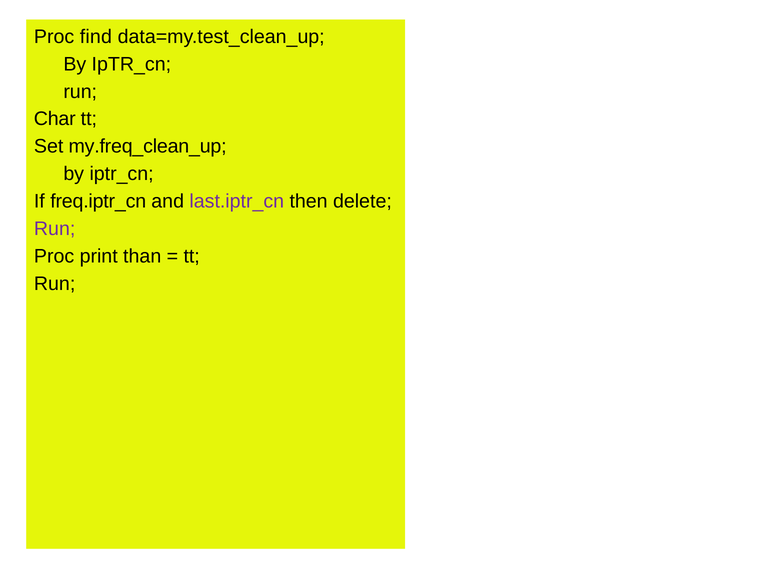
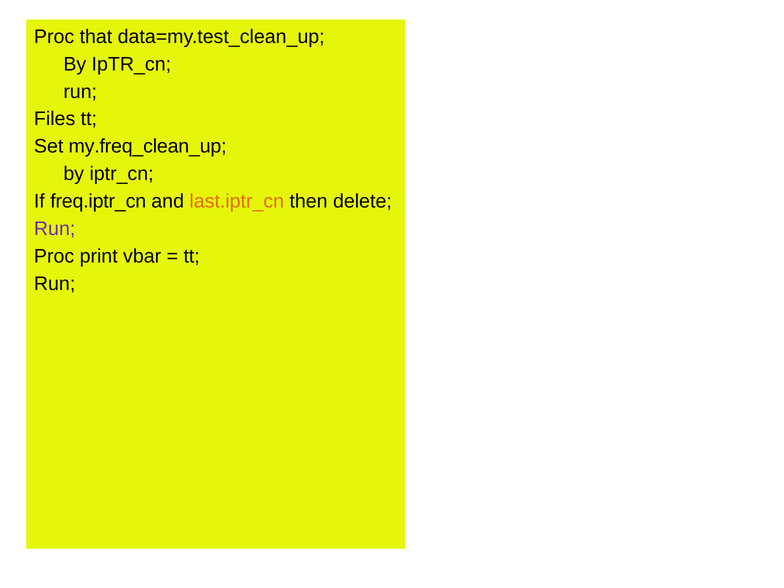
find: find -> that
Char: Char -> Files
last.iptr_cn colour: purple -> orange
than: than -> vbar
